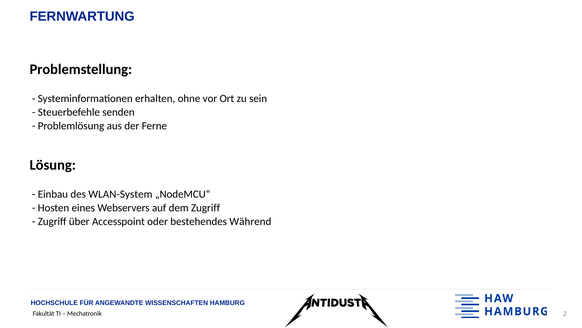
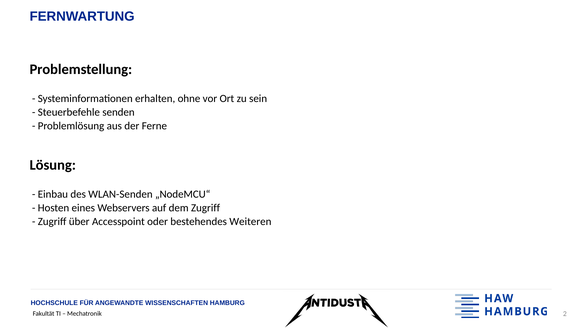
WLAN-System: WLAN-System -> WLAN-Senden
Während: Während -> Weiteren
